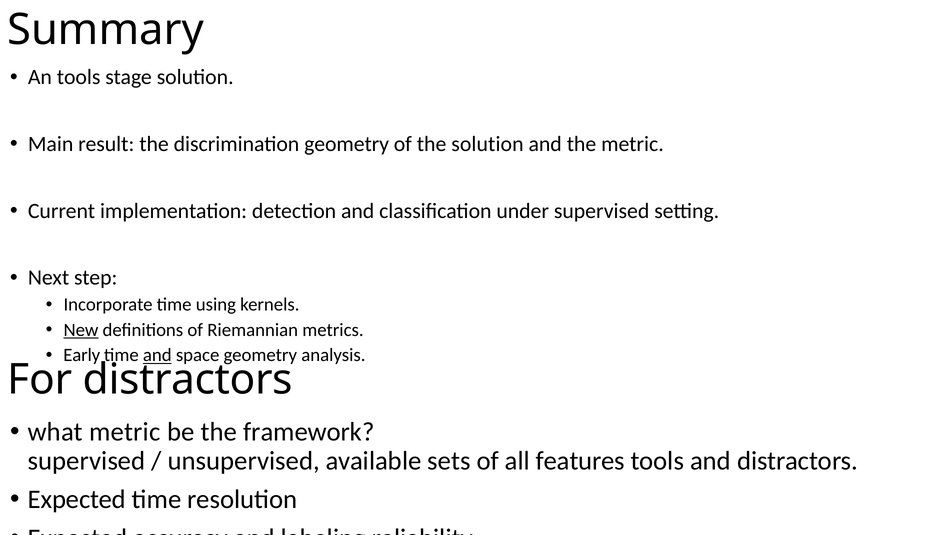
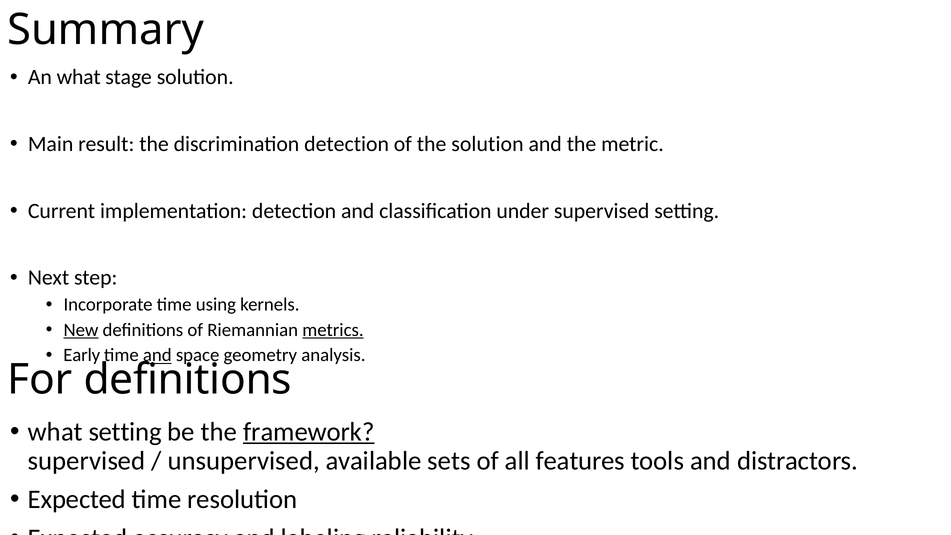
An tools: tools -> what
discrimination geometry: geometry -> detection
metrics underline: none -> present
For distractors: distractors -> definitions
what metric: metric -> setting
framework underline: none -> present
